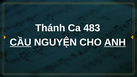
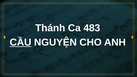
ANH underline: present -> none
